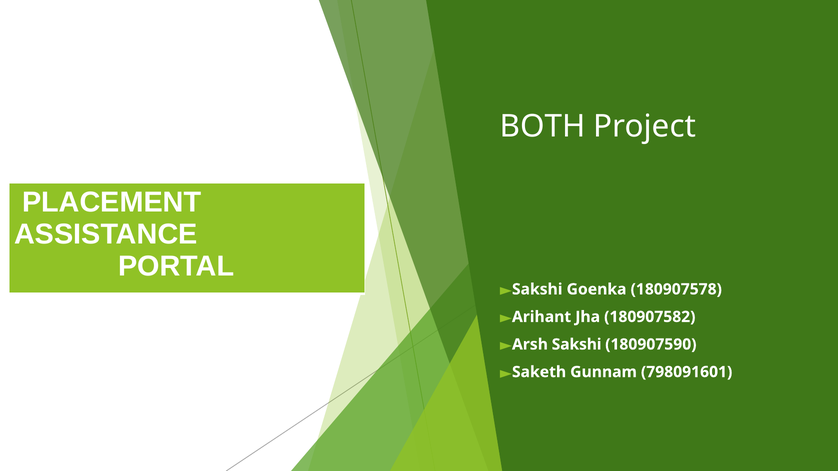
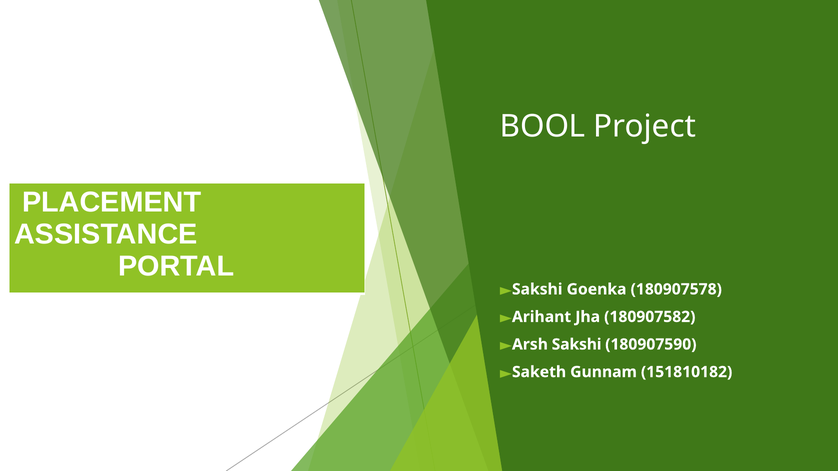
BOTH: BOTH -> BOOL
798091601: 798091601 -> 151810182
